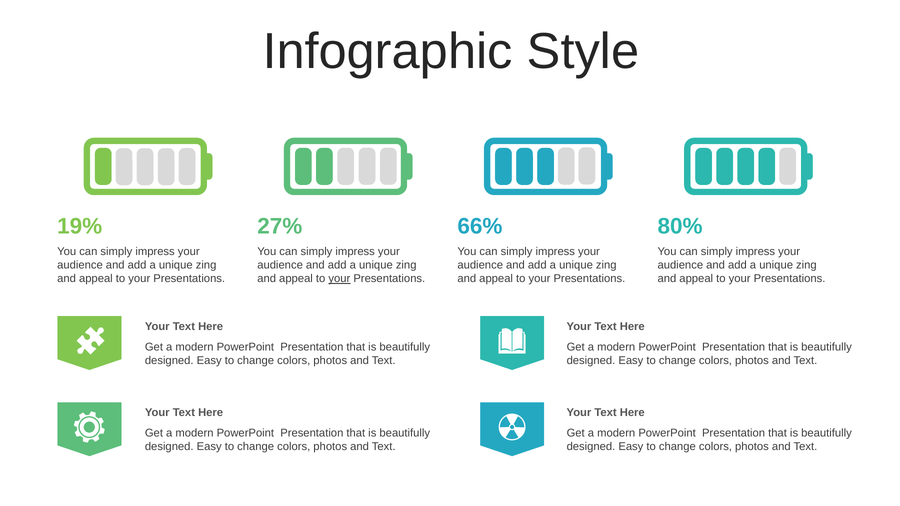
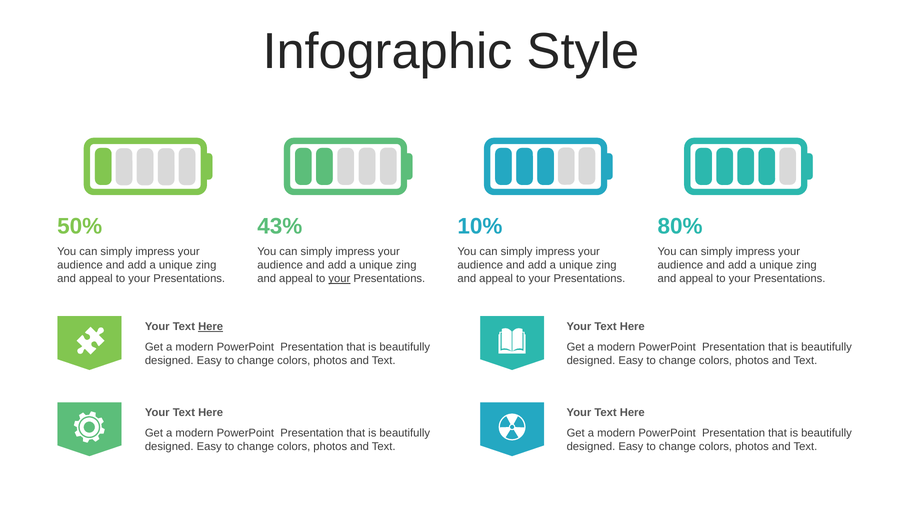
19%: 19% -> 50%
27%: 27% -> 43%
66%: 66% -> 10%
Here at (211, 327) underline: none -> present
